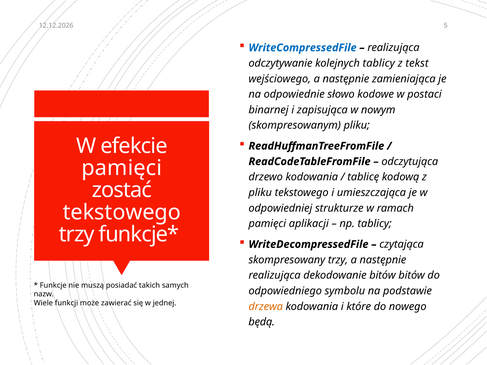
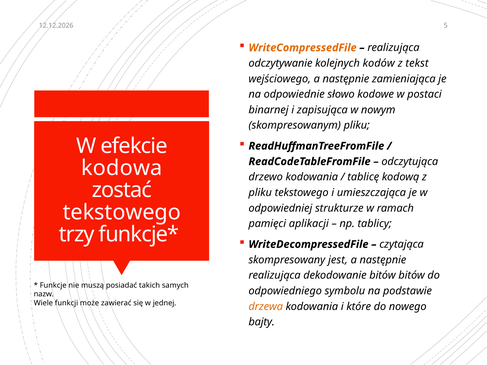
WriteCompressedFile colour: blue -> orange
kolejnych tablicy: tablicy -> kodów
pamięci at (122, 168): pamięci -> kodowa
skompresowany trzy: trzy -> jest
będą: będą -> bajty
